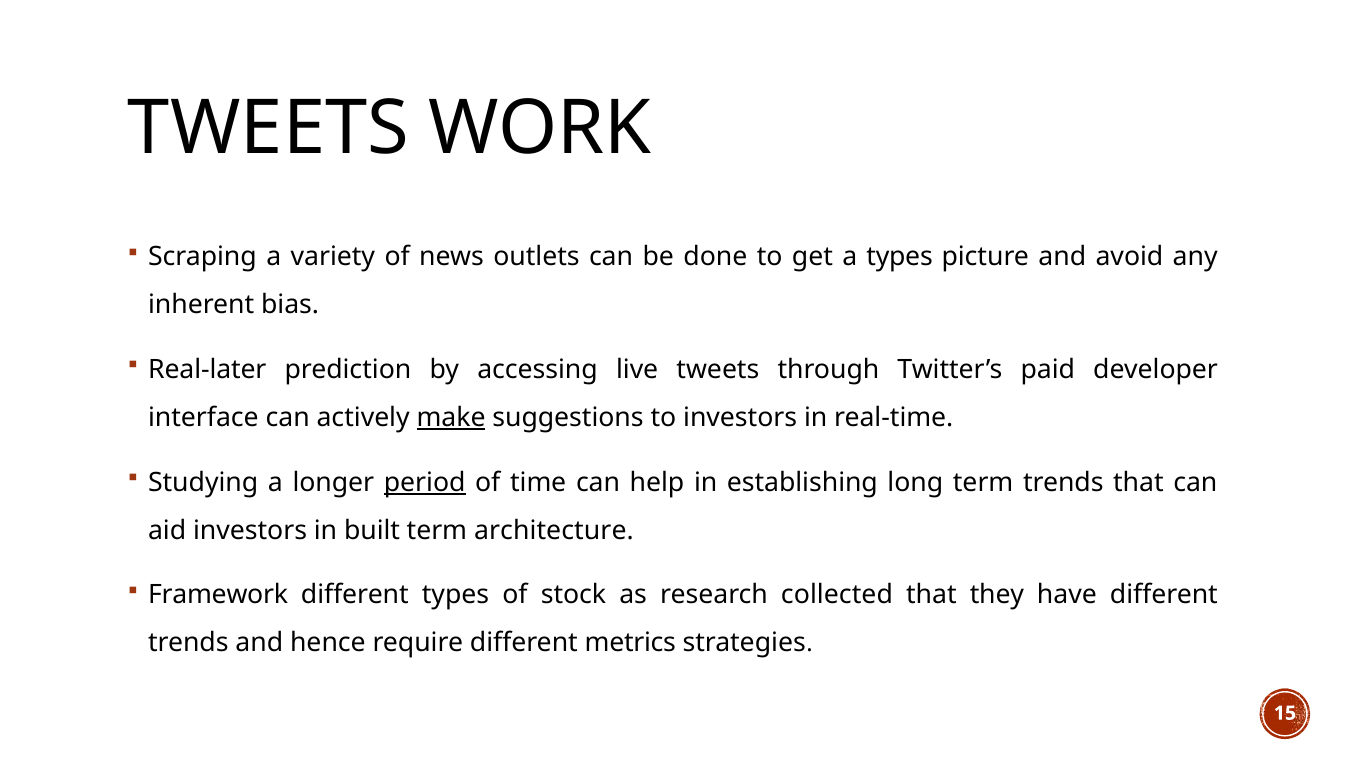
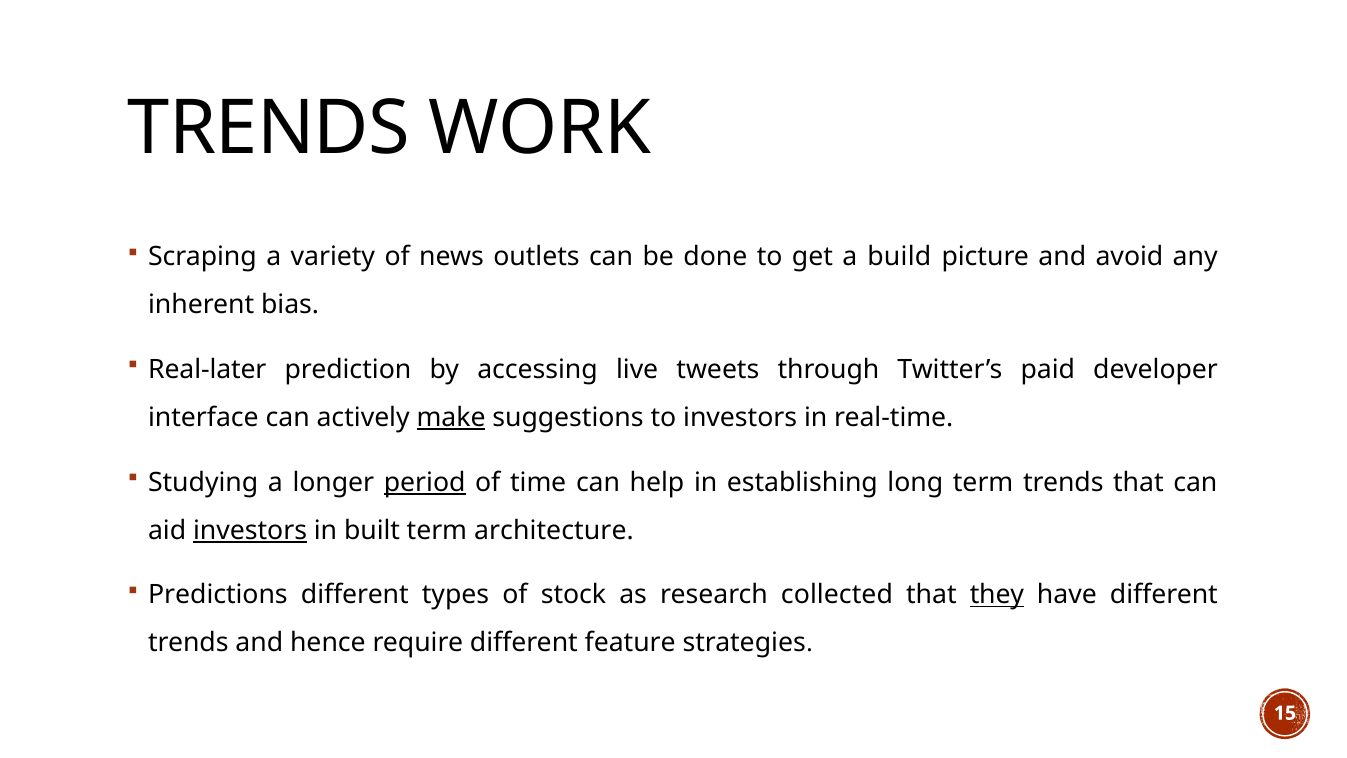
TWEETS at (269, 128): TWEETS -> TRENDS
a types: types -> build
investors at (250, 530) underline: none -> present
Framework: Framework -> Predictions
they underline: none -> present
metrics: metrics -> feature
